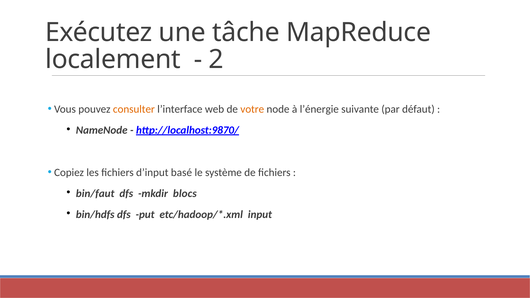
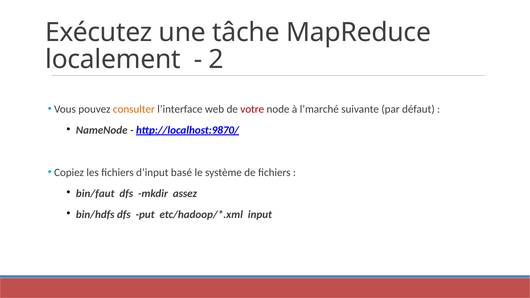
votre colour: orange -> red
l’énergie: l’énergie -> l’marché
blocs: blocs -> assez
